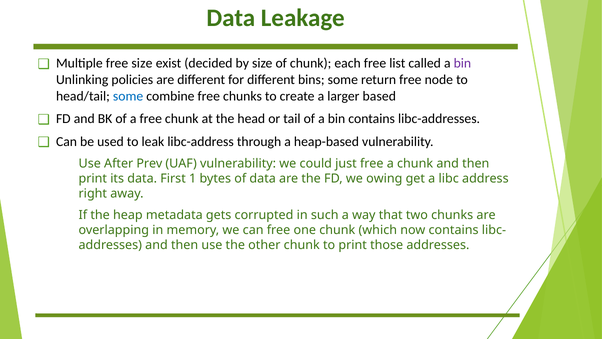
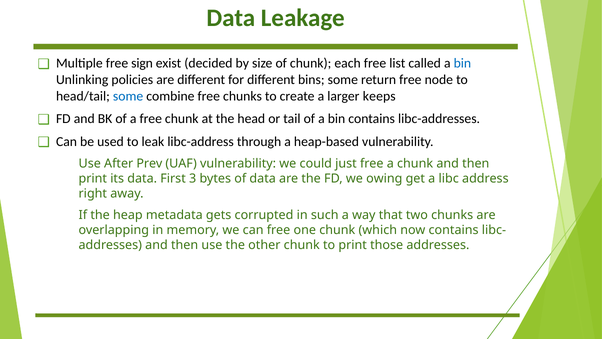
free size: size -> sign
bin at (462, 63) colour: purple -> blue
based: based -> keeps
1: 1 -> 3
